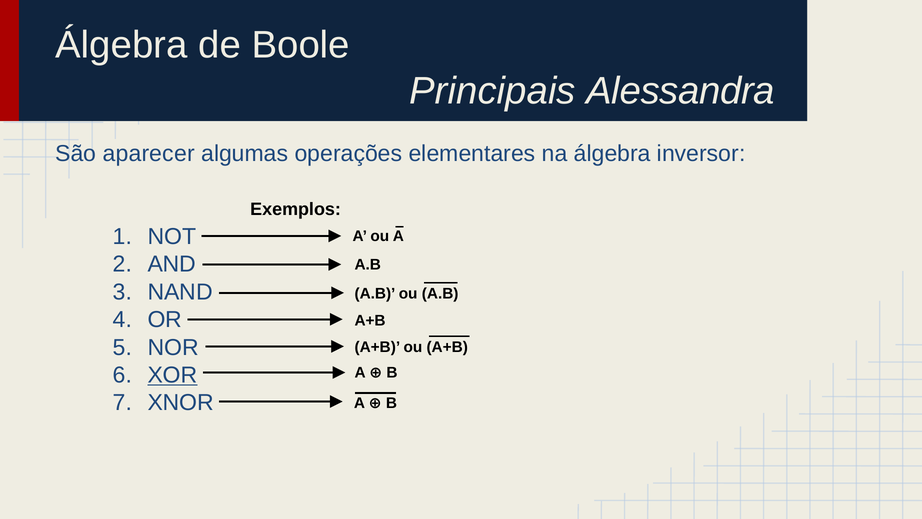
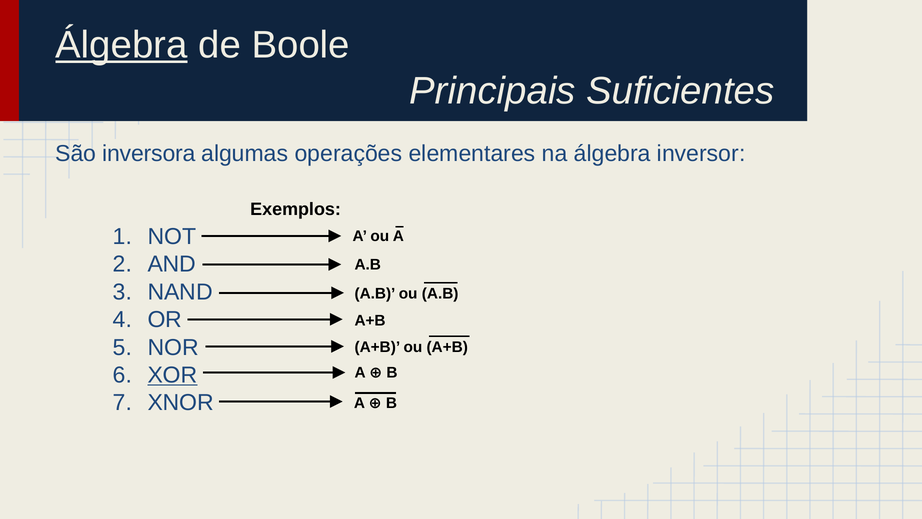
Álgebra at (121, 45) underline: none -> present
Alessandra: Alessandra -> Suficientes
aparecer: aparecer -> inversora
